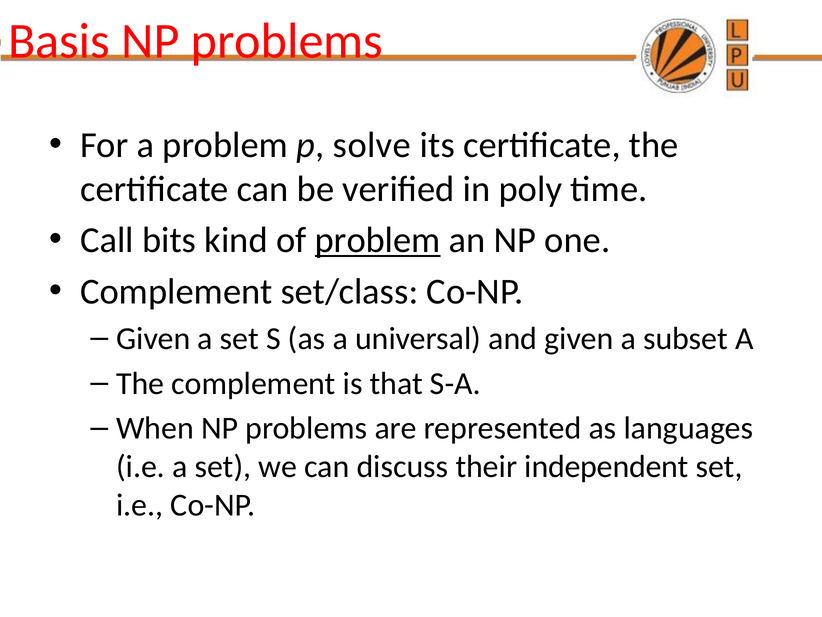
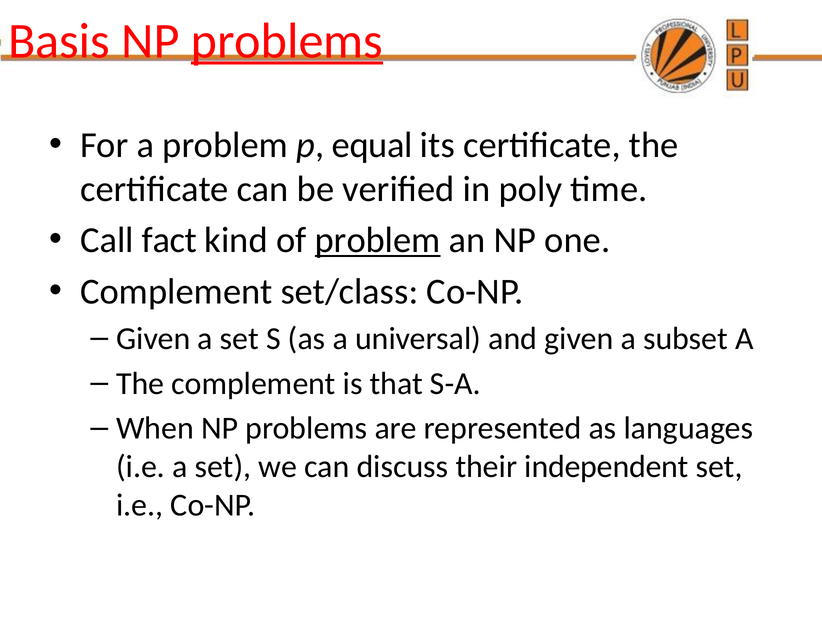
problems at (287, 41) underline: none -> present
solve: solve -> equal
bits: bits -> fact
